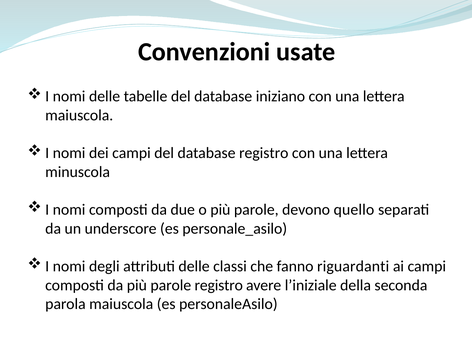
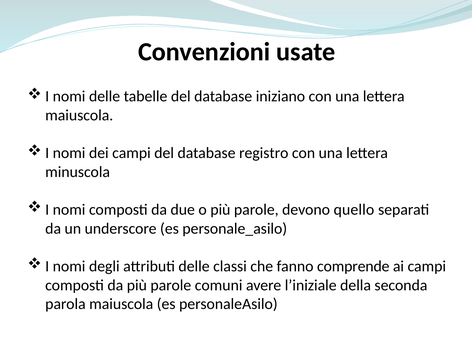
riguardanti: riguardanti -> comprende
parole registro: registro -> comuni
